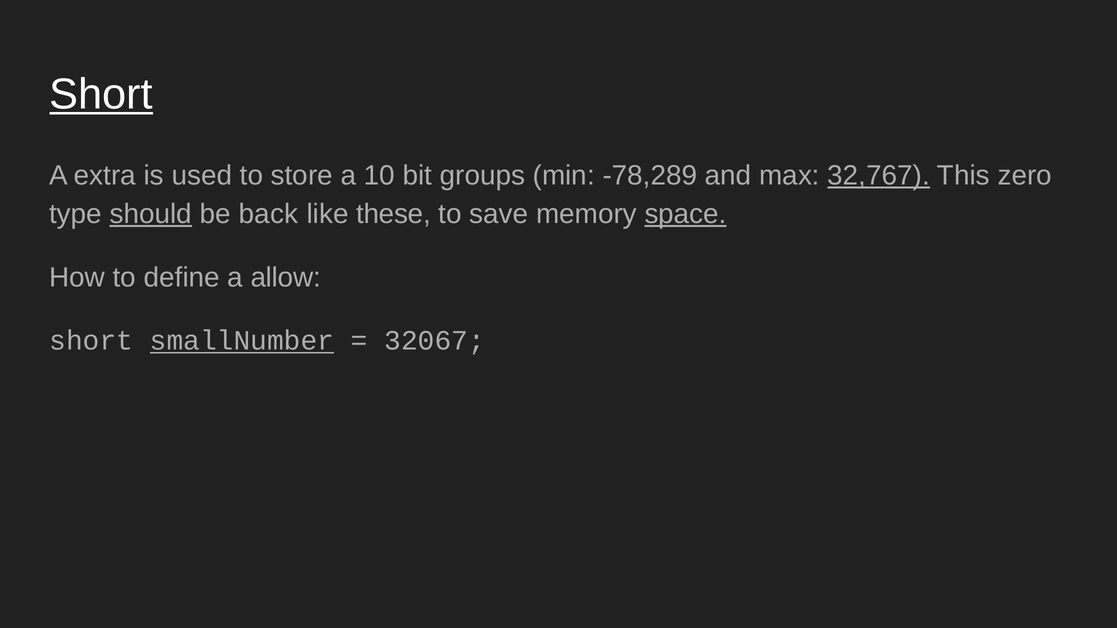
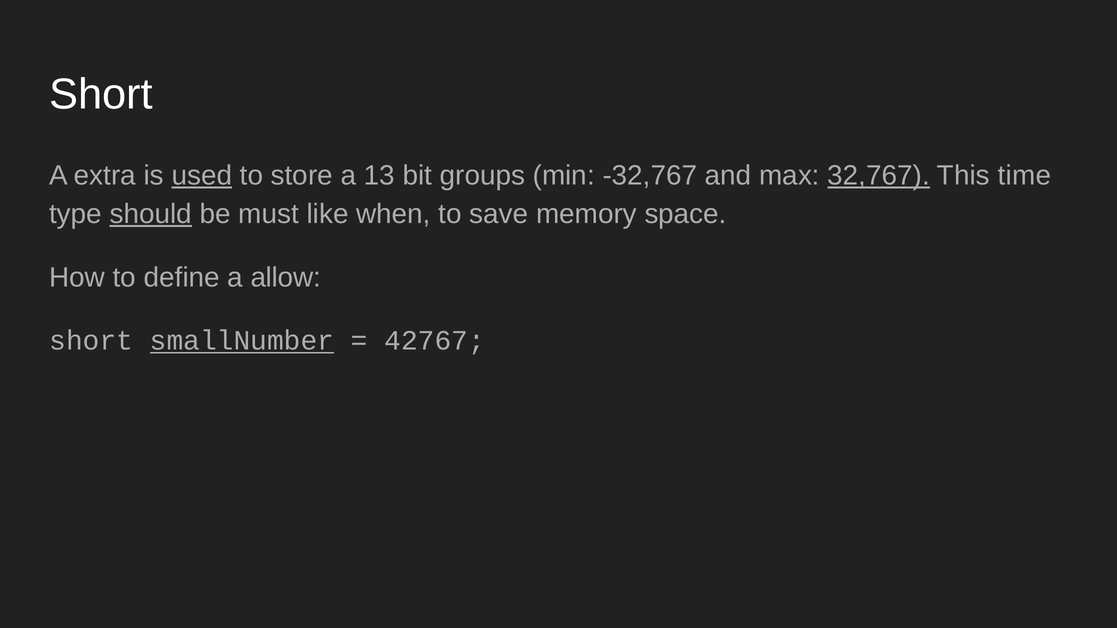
Short at (101, 95) underline: present -> none
used underline: none -> present
10: 10 -> 13
-78,289: -78,289 -> -32,767
zero: zero -> time
back: back -> must
these: these -> when
space underline: present -> none
32067: 32067 -> 42767
